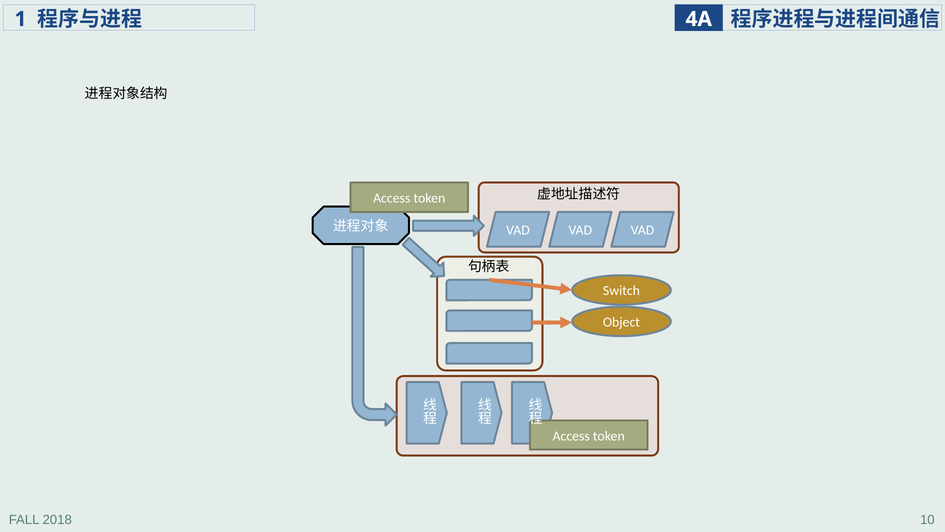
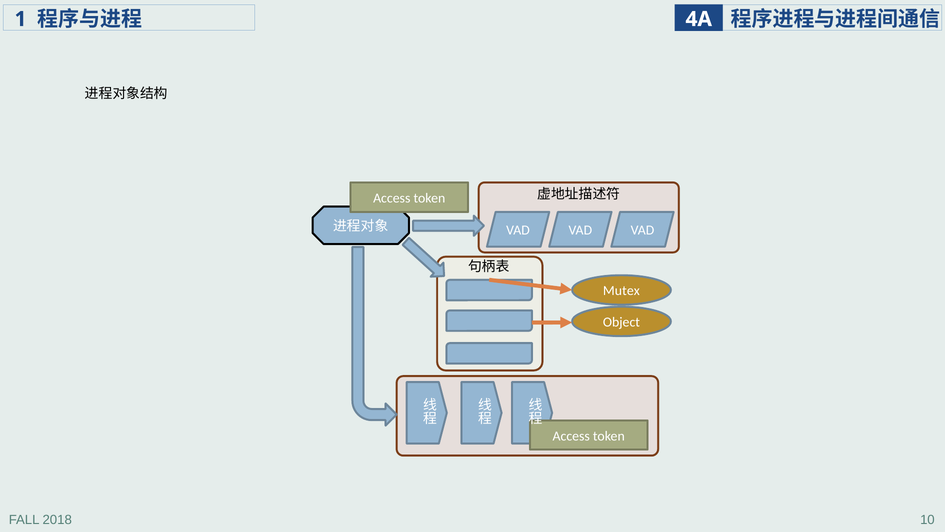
Switch: Switch -> Mutex
